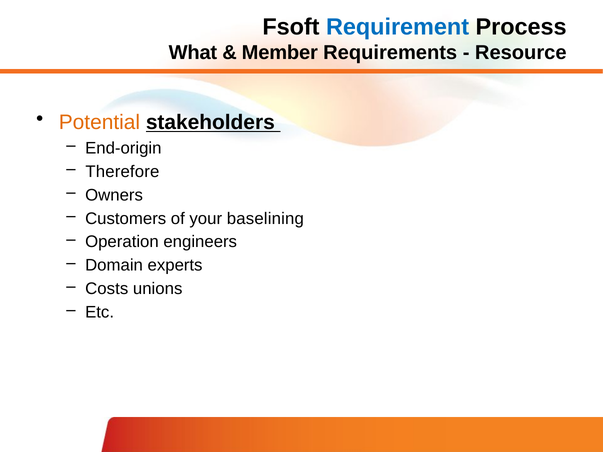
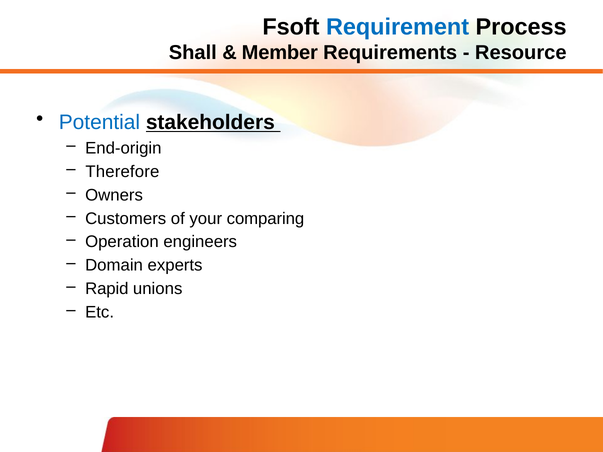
What: What -> Shall
Potential colour: orange -> blue
baselining: baselining -> comparing
Costs: Costs -> Rapid
